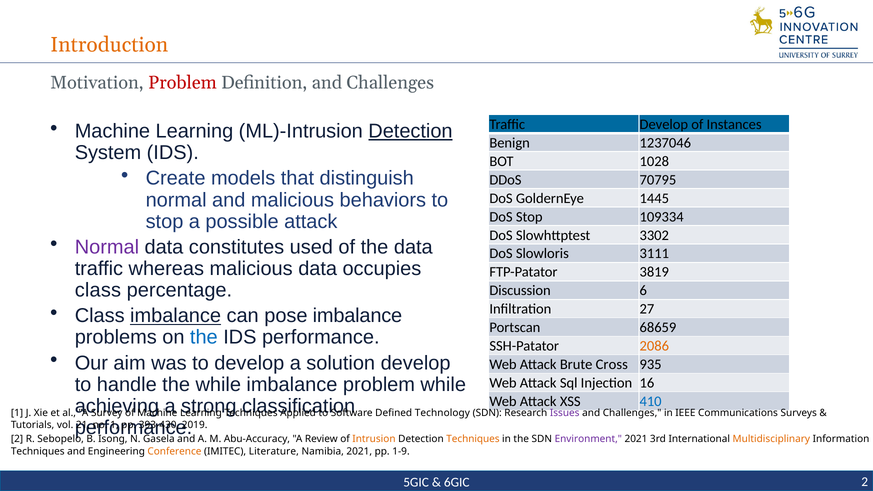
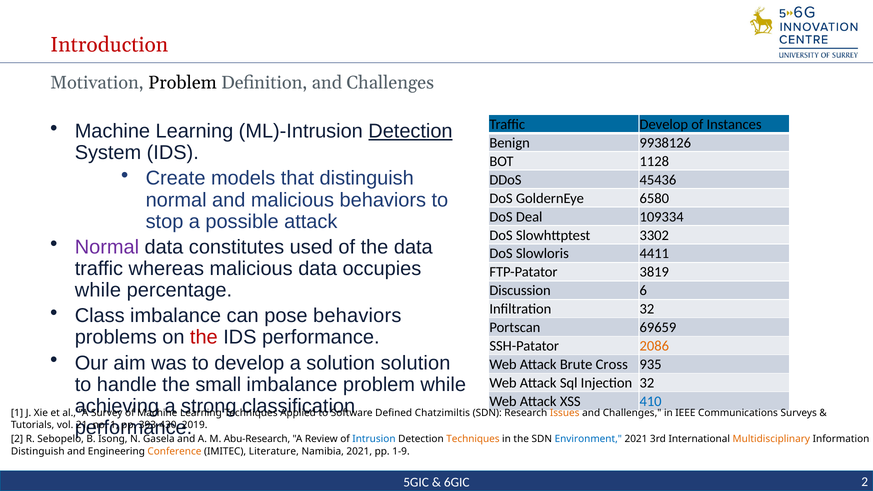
Introduction colour: orange -> red
Problem at (182, 83) colour: red -> black
1237046: 1237046 -> 9938126
1028: 1028 -> 1128
70795: 70795 -> 45436
1445: 1445 -> 6580
DoS Stop: Stop -> Deal
3111: 3111 -> 4411
class at (98, 290): class -> while
imbalance at (176, 316) underline: present -> none
pose imbalance: imbalance -> behaviors
Infiltration 27: 27 -> 32
68659: 68659 -> 69659
the at (204, 337) colour: blue -> red
solution develop: develop -> solution
the while: while -> small
Injection 16: 16 -> 32
Technology: Technology -> Chatzimiltis
Issues colour: purple -> orange
Abu-Accuracy: Abu-Accuracy -> Abu-Research
Intrusion colour: orange -> blue
Environment colour: purple -> blue
Techniques at (38, 451): Techniques -> Distinguish
